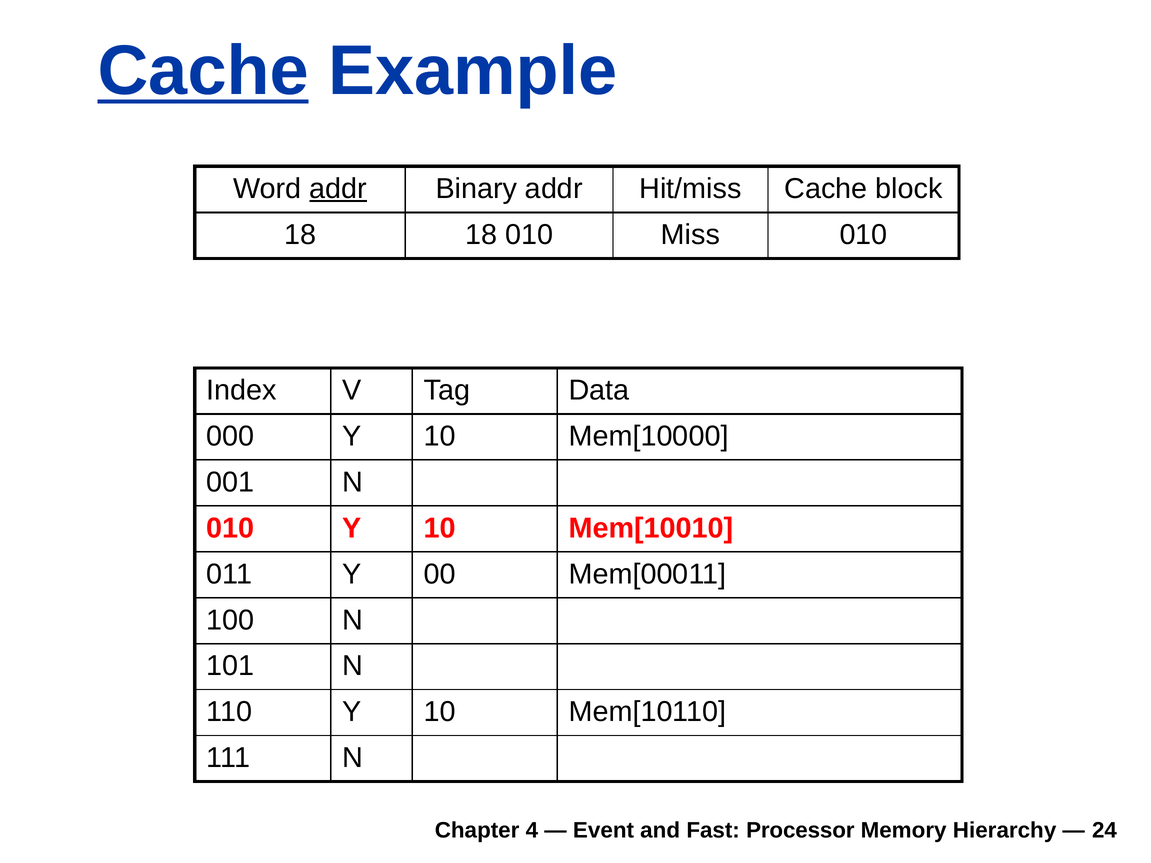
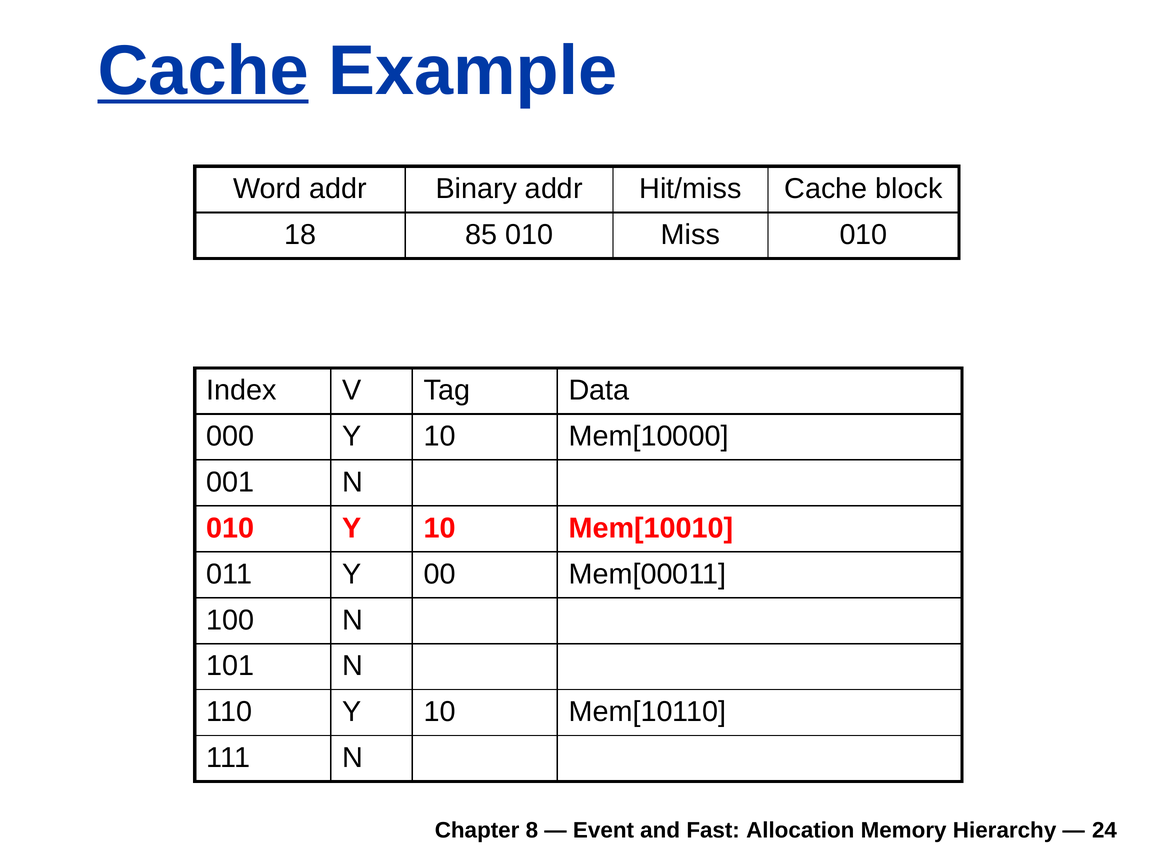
addr at (338, 189) underline: present -> none
18 18: 18 -> 85
4: 4 -> 8
Processor: Processor -> Allocation
